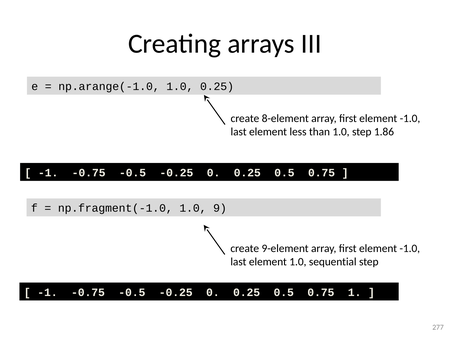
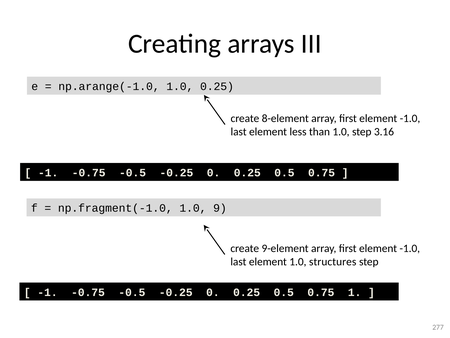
1.86: 1.86 -> 3.16
sequential: sequential -> structures
